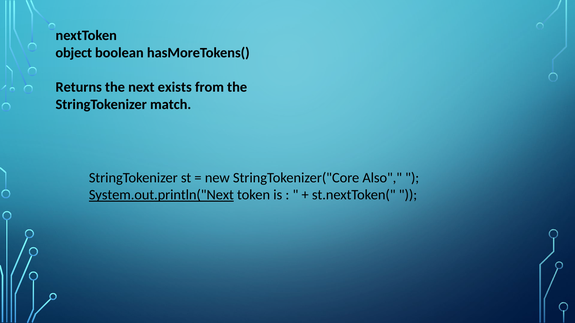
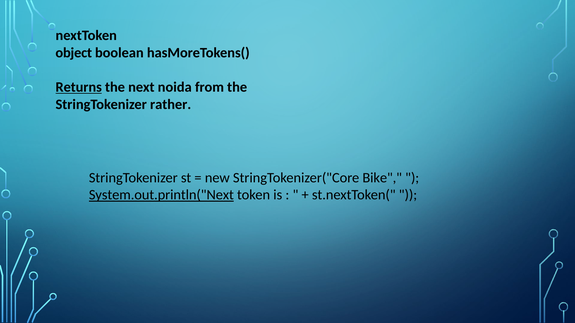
Returns underline: none -> present
exists: exists -> noida
match: match -> rather
Also: Also -> Bike
